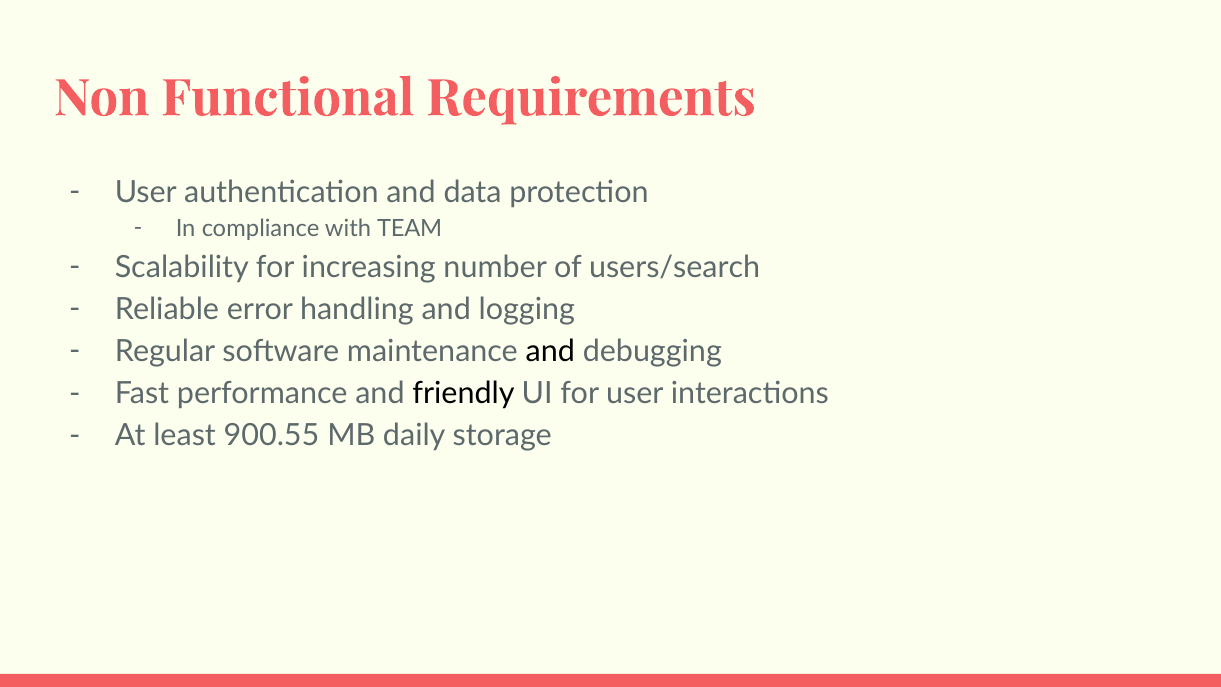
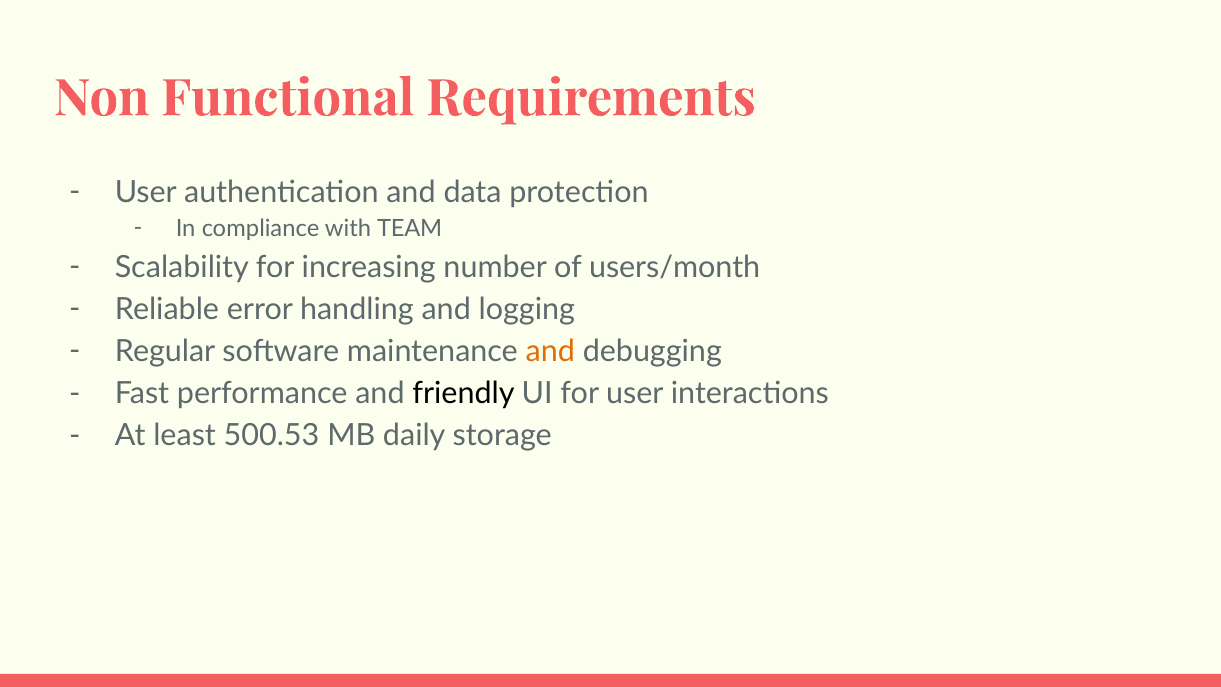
users/search: users/search -> users/month
and at (550, 351) colour: black -> orange
900.55: 900.55 -> 500.53
